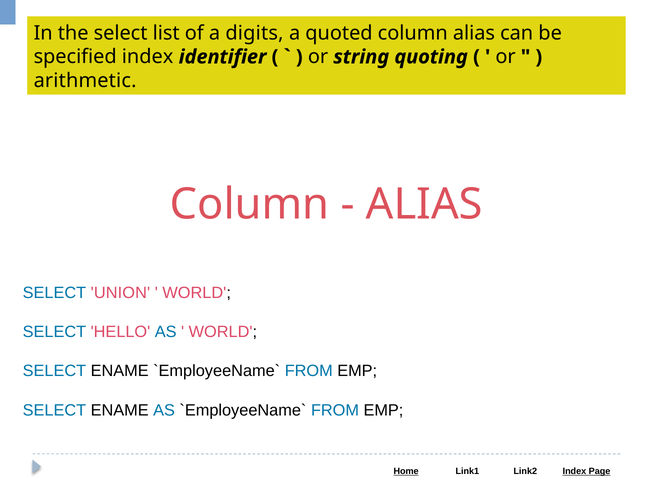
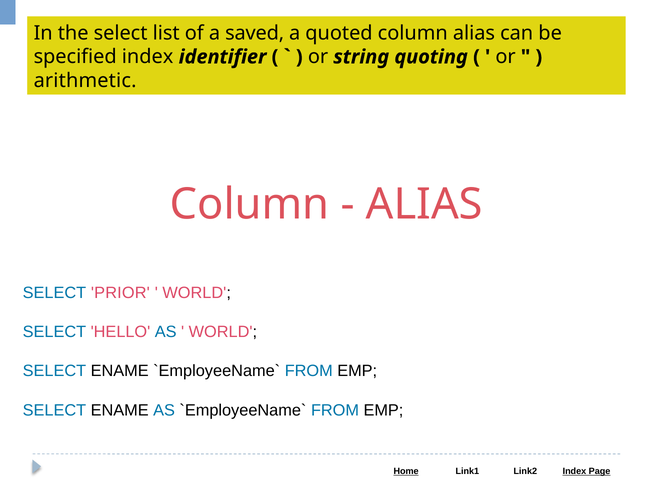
digits: digits -> saved
UNION: UNION -> PRIOR
